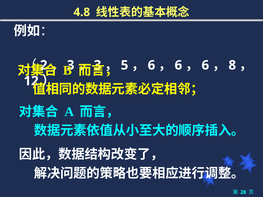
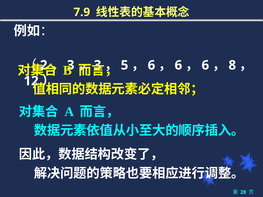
4.8: 4.8 -> 7.9
